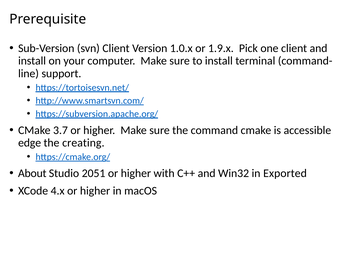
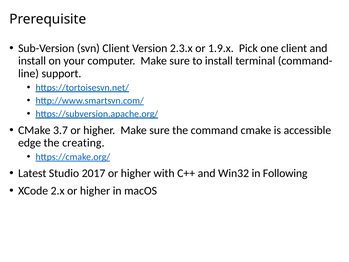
1.0.x: 1.0.x -> 2.3.x
About: About -> Latest
2051: 2051 -> 2017
Exported: Exported -> Following
4.x: 4.x -> 2.x
